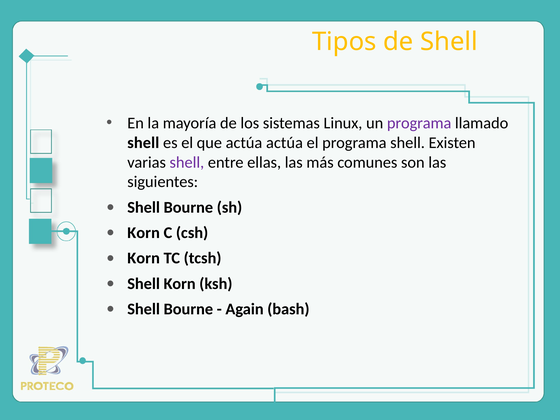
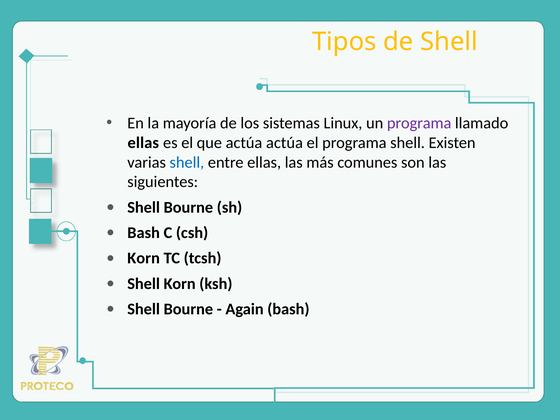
shell at (143, 143): shell -> ellas
shell at (187, 162) colour: purple -> blue
Korn at (144, 233): Korn -> Bash
